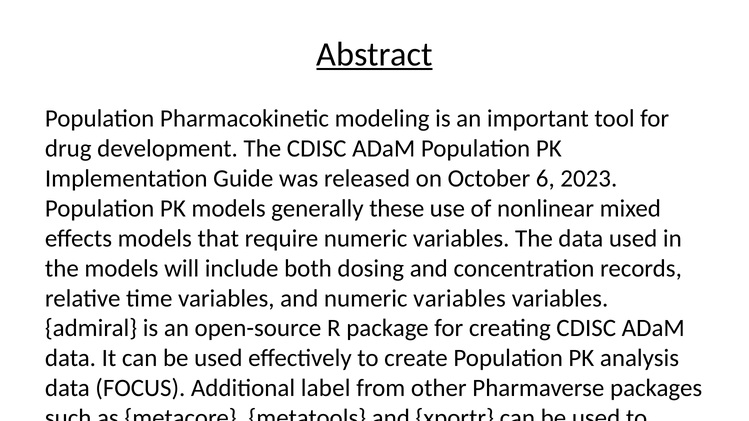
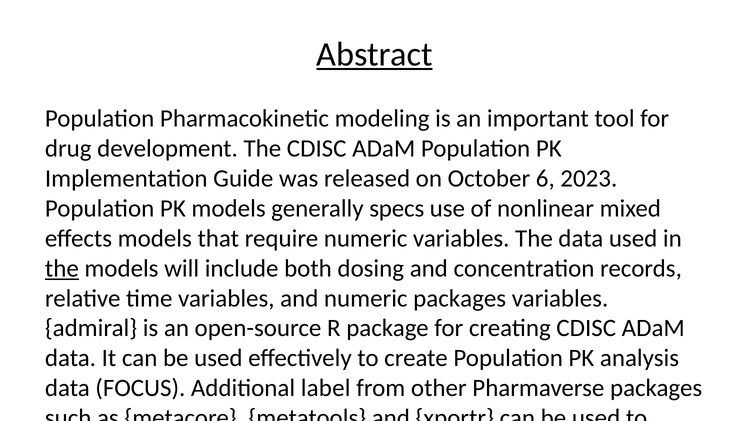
these: these -> specs
the at (62, 269) underline: none -> present
and numeric variables: variables -> packages
